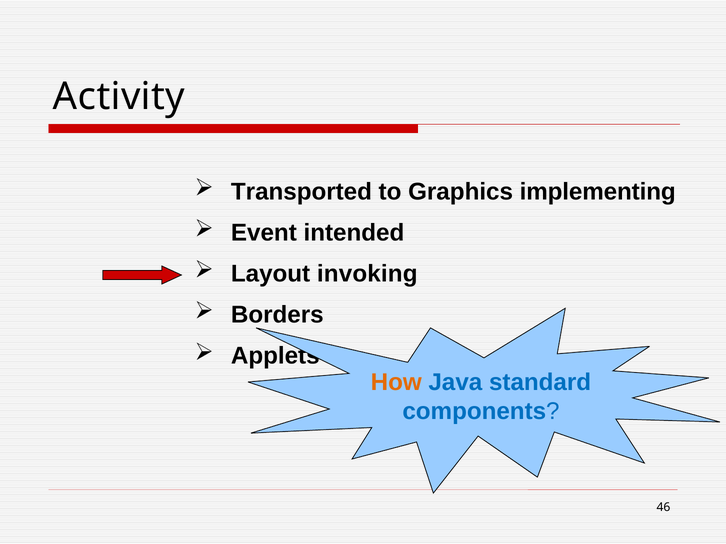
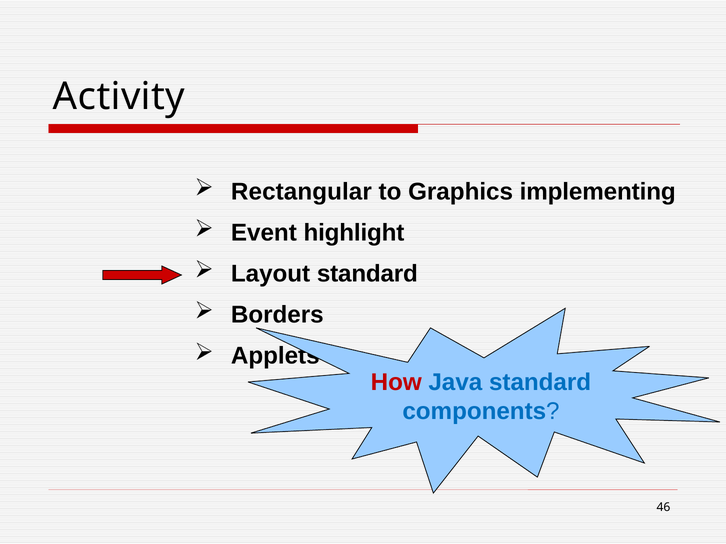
Transported: Transported -> Rectangular
intended: intended -> highlight
Layout invoking: invoking -> standard
How colour: orange -> red
